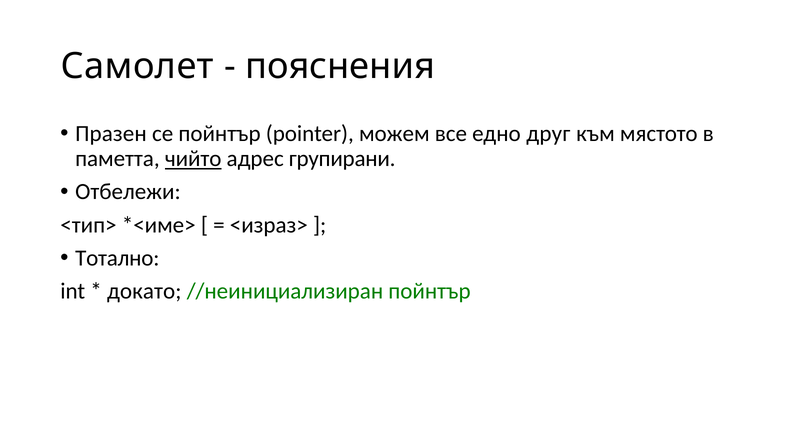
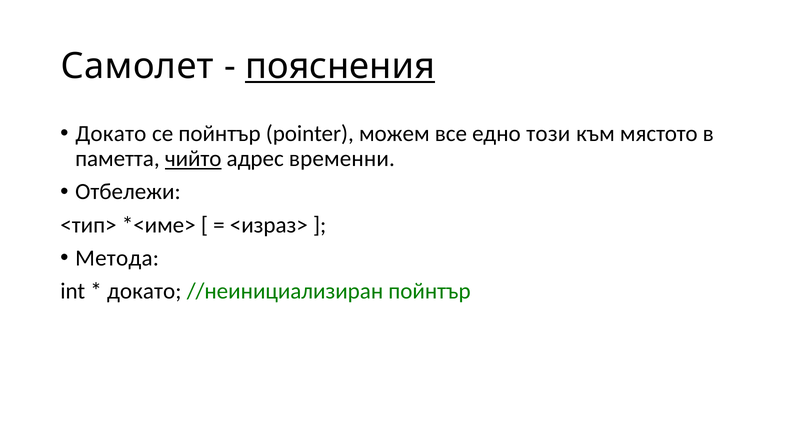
пояснения underline: none -> present
Празен at (111, 134): Празен -> Докато
друг: друг -> този
групирани: групирани -> временни
Тотално: Тотално -> Метода
